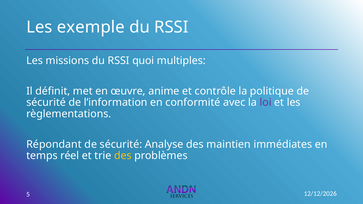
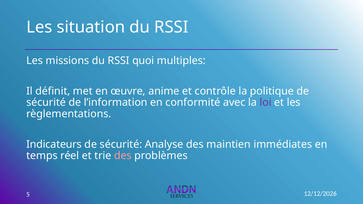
exemple: exemple -> situation
Répondant: Répondant -> Indicateurs
des at (123, 156) colour: yellow -> pink
